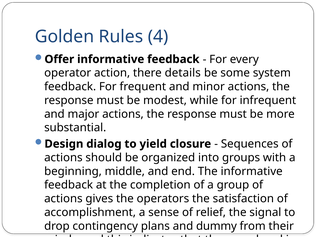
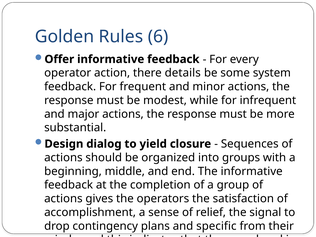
4: 4 -> 6
dummy: dummy -> specific
